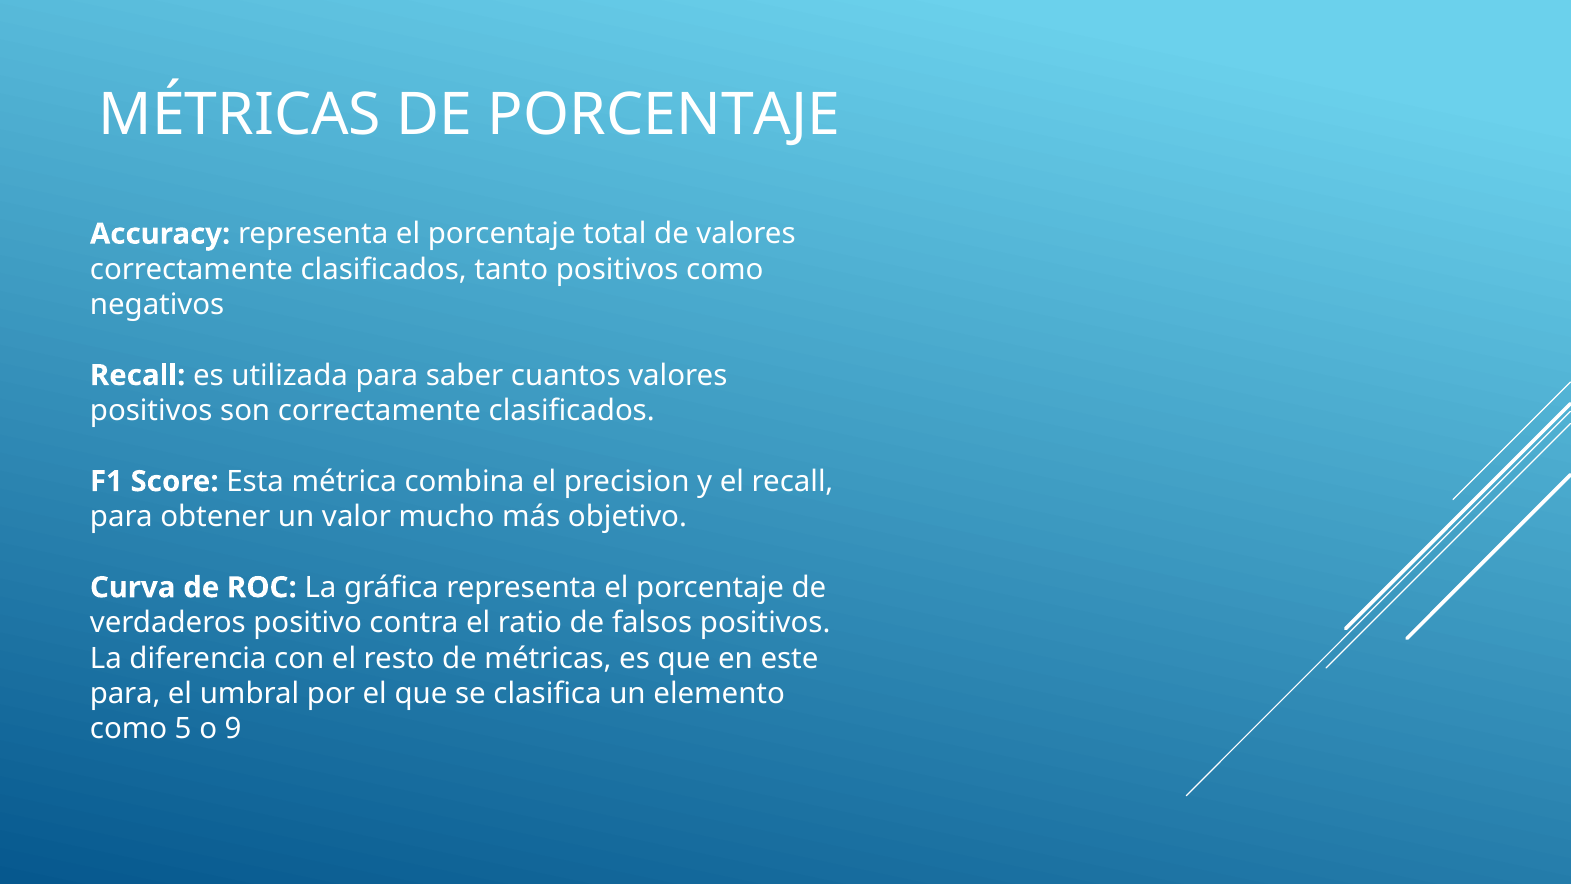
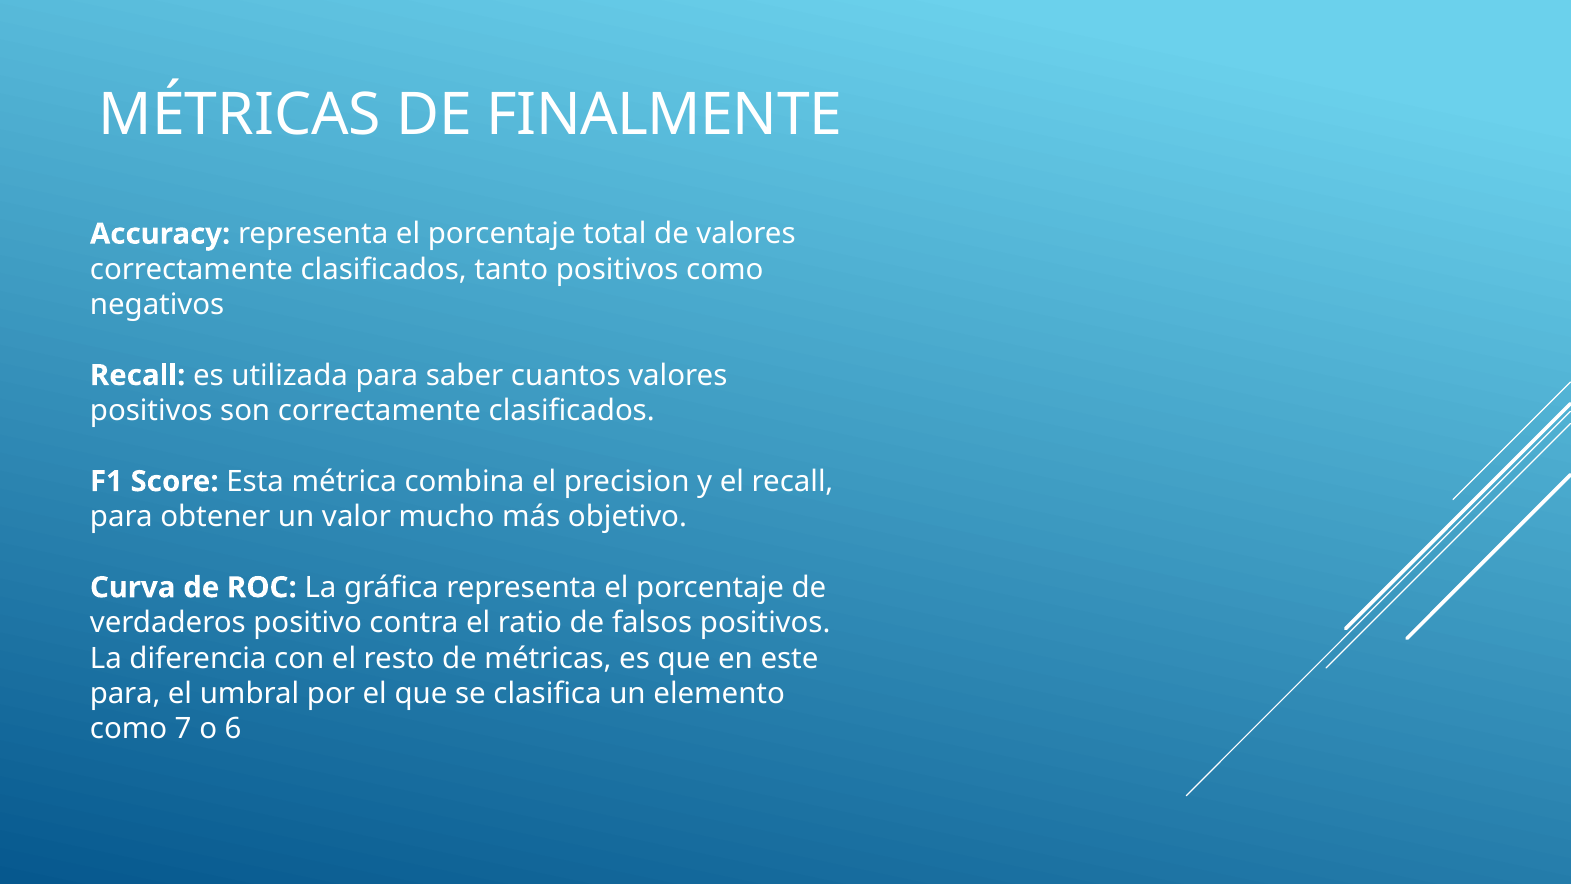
DE PORCENTAJE: PORCENTAJE -> FINALMENTE
5: 5 -> 7
9: 9 -> 6
